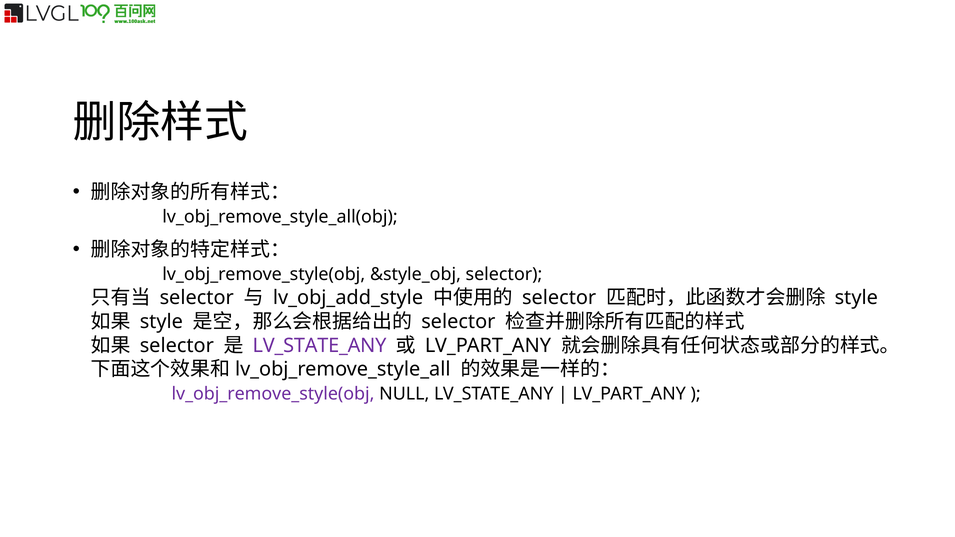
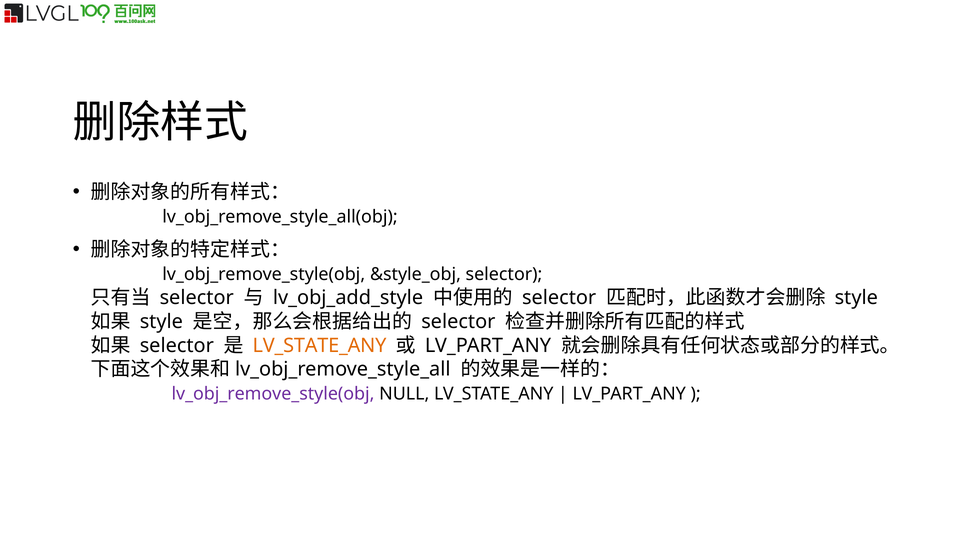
LV_STATE_ANY at (319, 346) colour: purple -> orange
